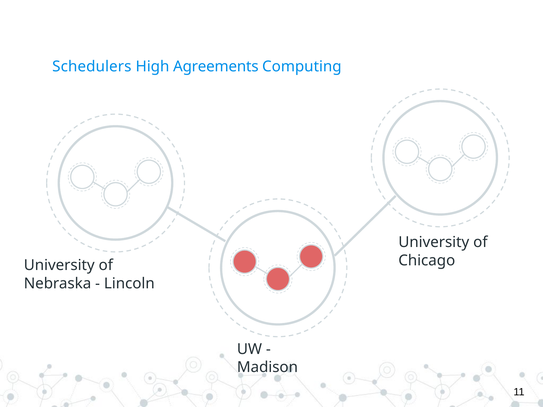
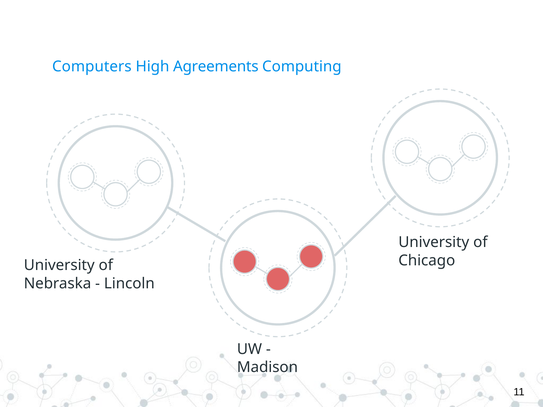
Schedulers: Schedulers -> Computers
